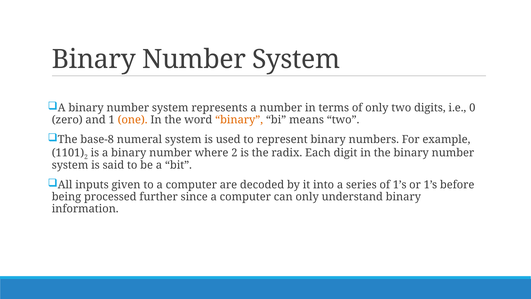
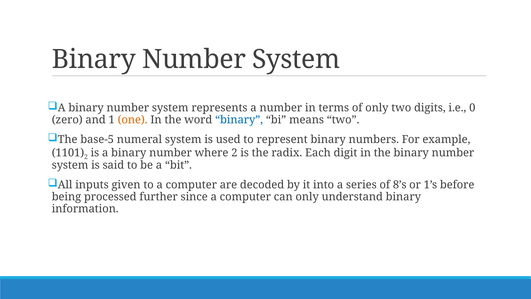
binary at (239, 120) colour: orange -> blue
base-8: base-8 -> base-5
of 1’s: 1’s -> 8’s
